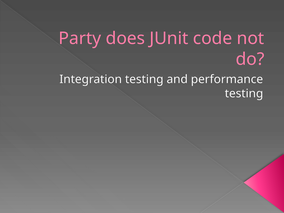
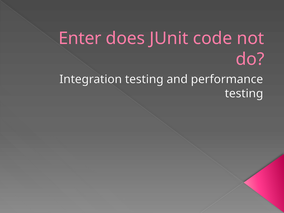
Party: Party -> Enter
